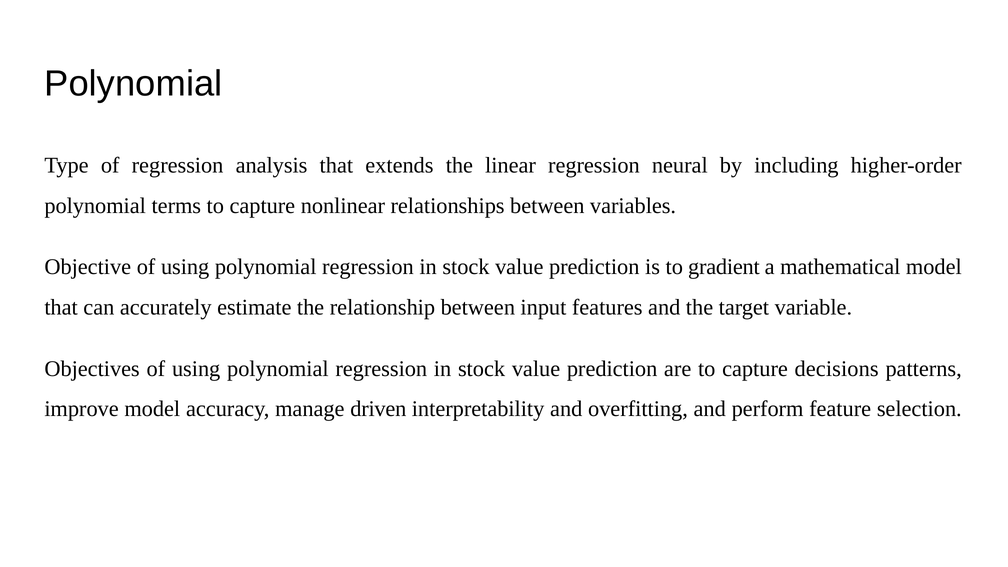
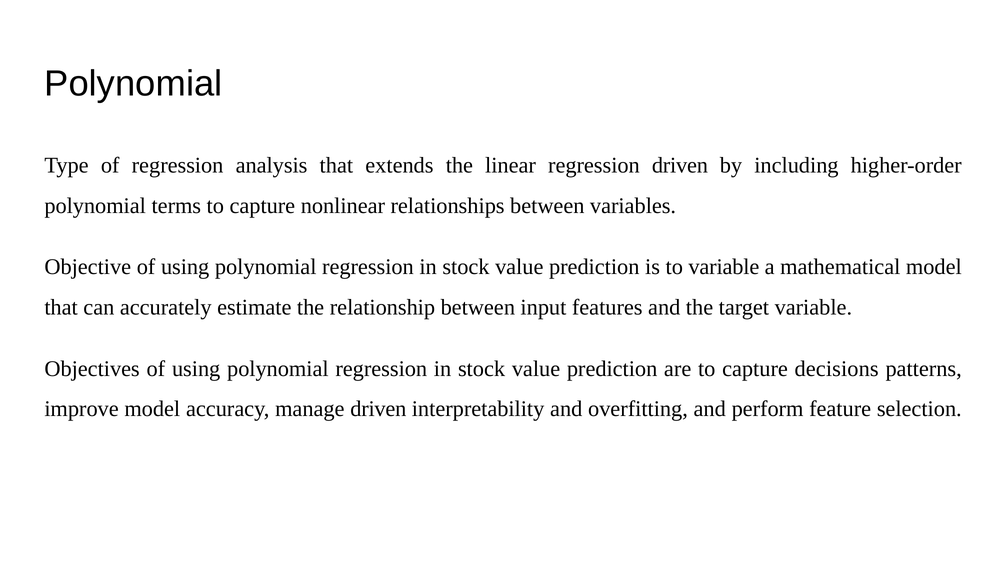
regression neural: neural -> driven
to gradient: gradient -> variable
